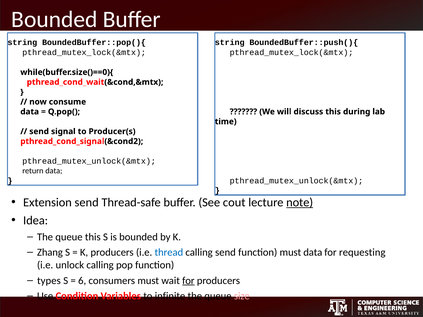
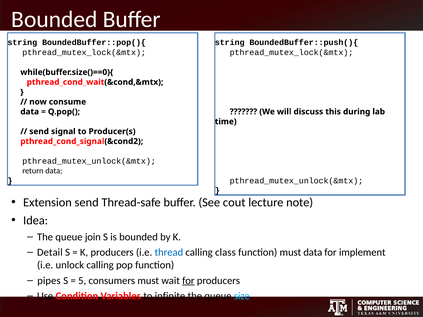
note underline: present -> none
queue this: this -> join
Zhang: Zhang -> Detail
calling send: send -> class
requesting: requesting -> implement
types: types -> pipes
6: 6 -> 5
size colour: pink -> light blue
